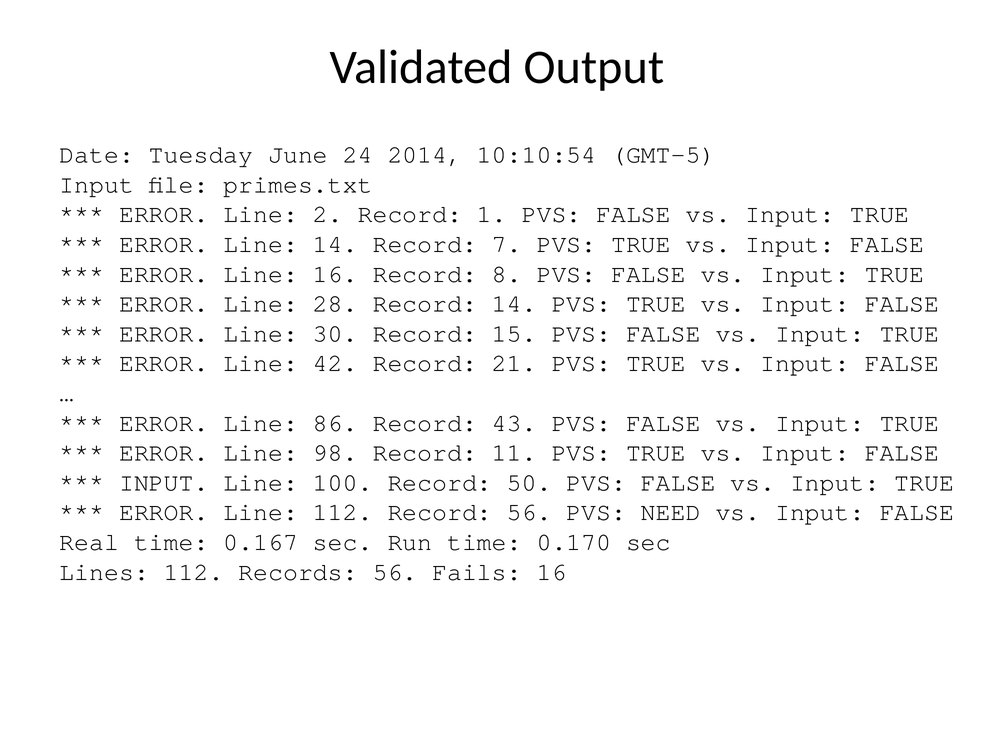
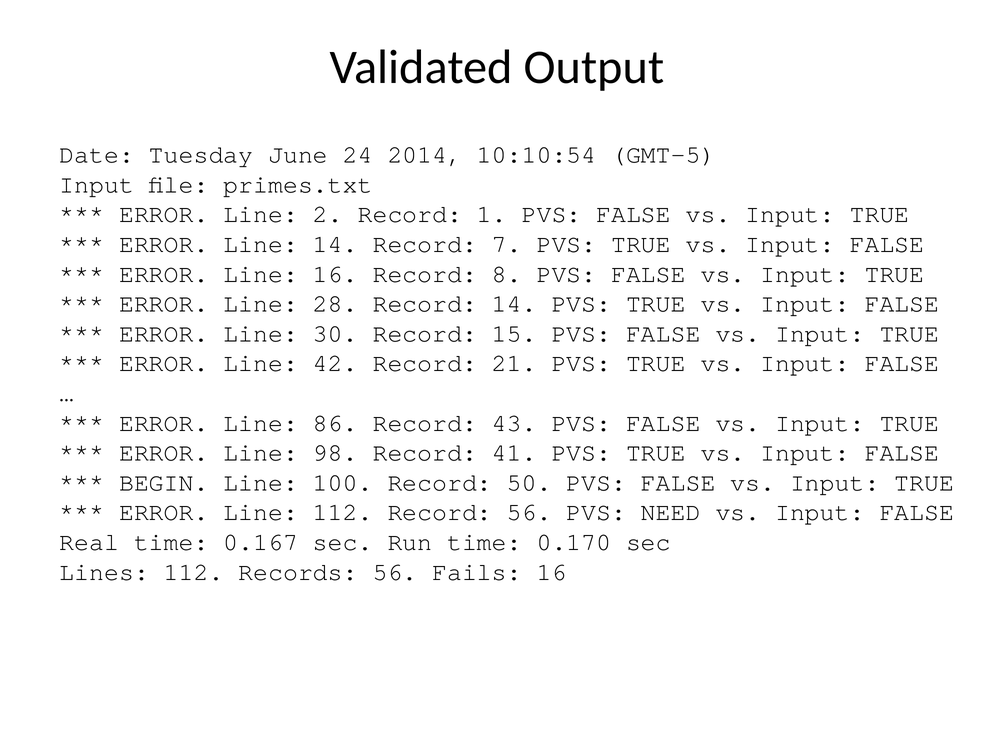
11: 11 -> 41
INPUT at (164, 483): INPUT -> BEGIN
